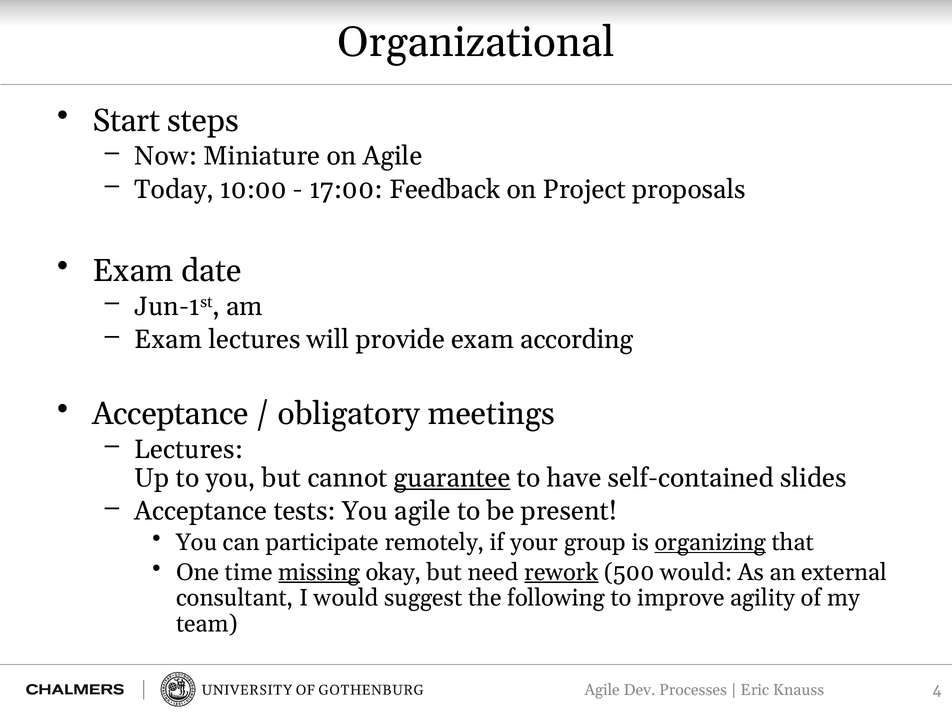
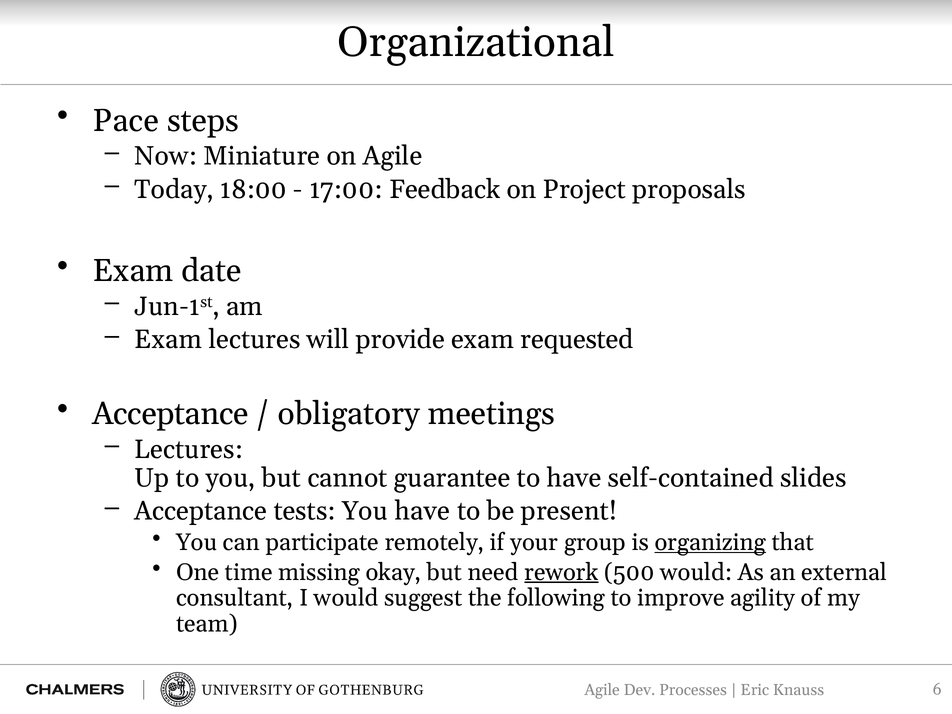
Start: Start -> Pace
10:00: 10:00 -> 18:00
according: according -> requested
guarantee underline: present -> none
You agile: agile -> have
missing underline: present -> none
4: 4 -> 6
